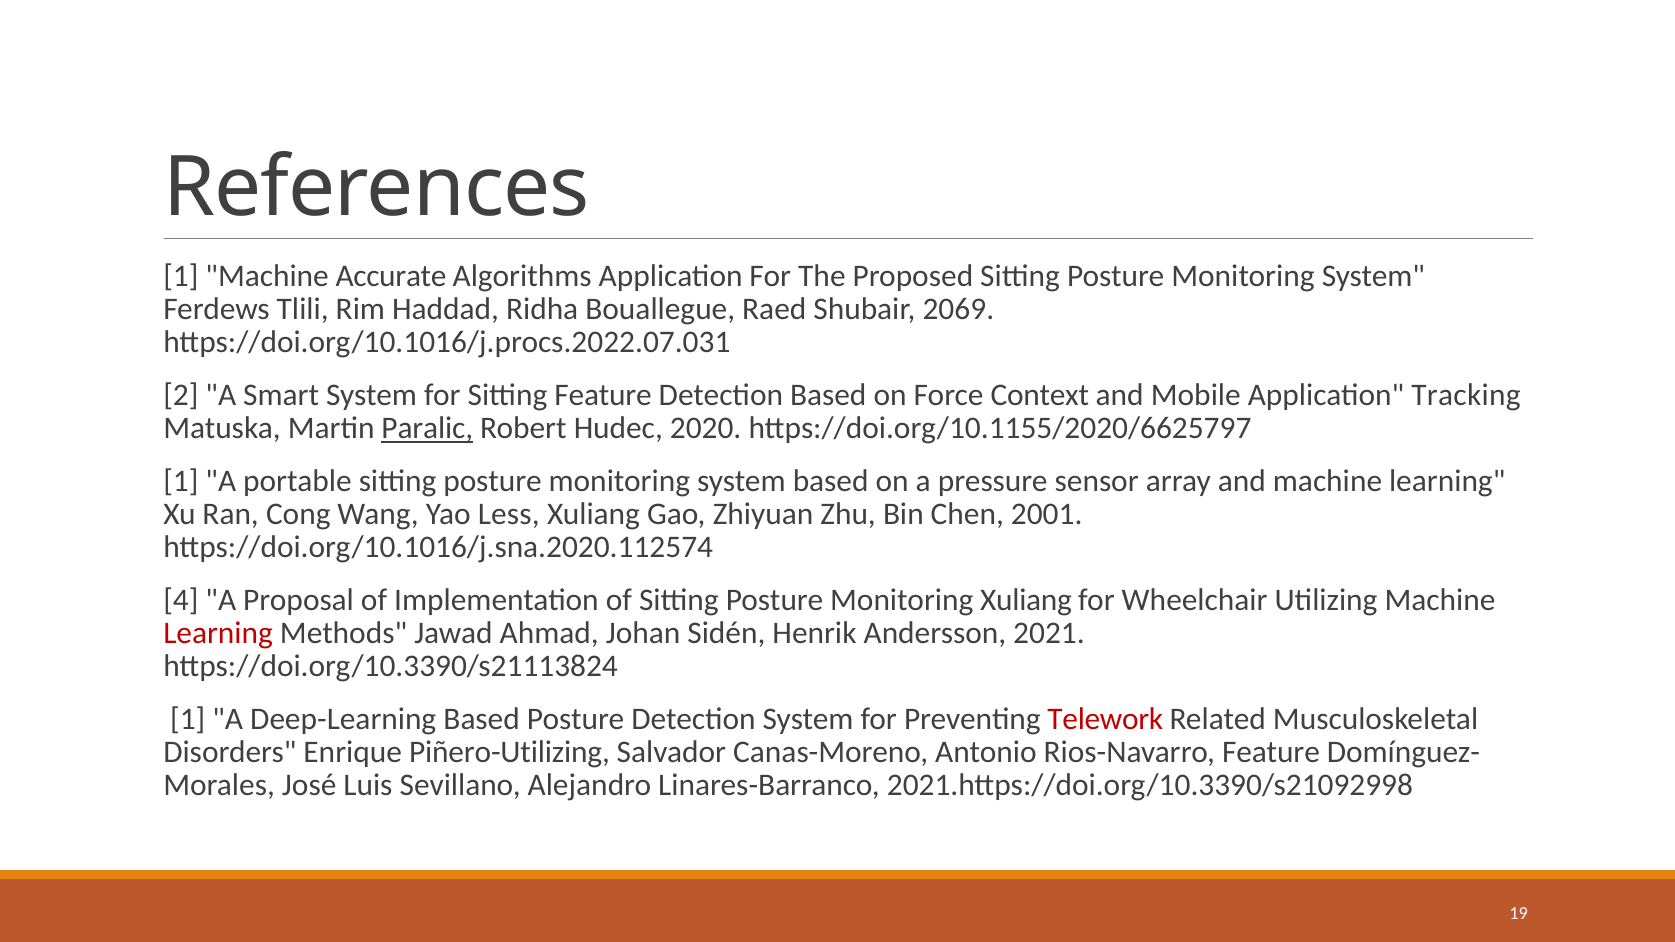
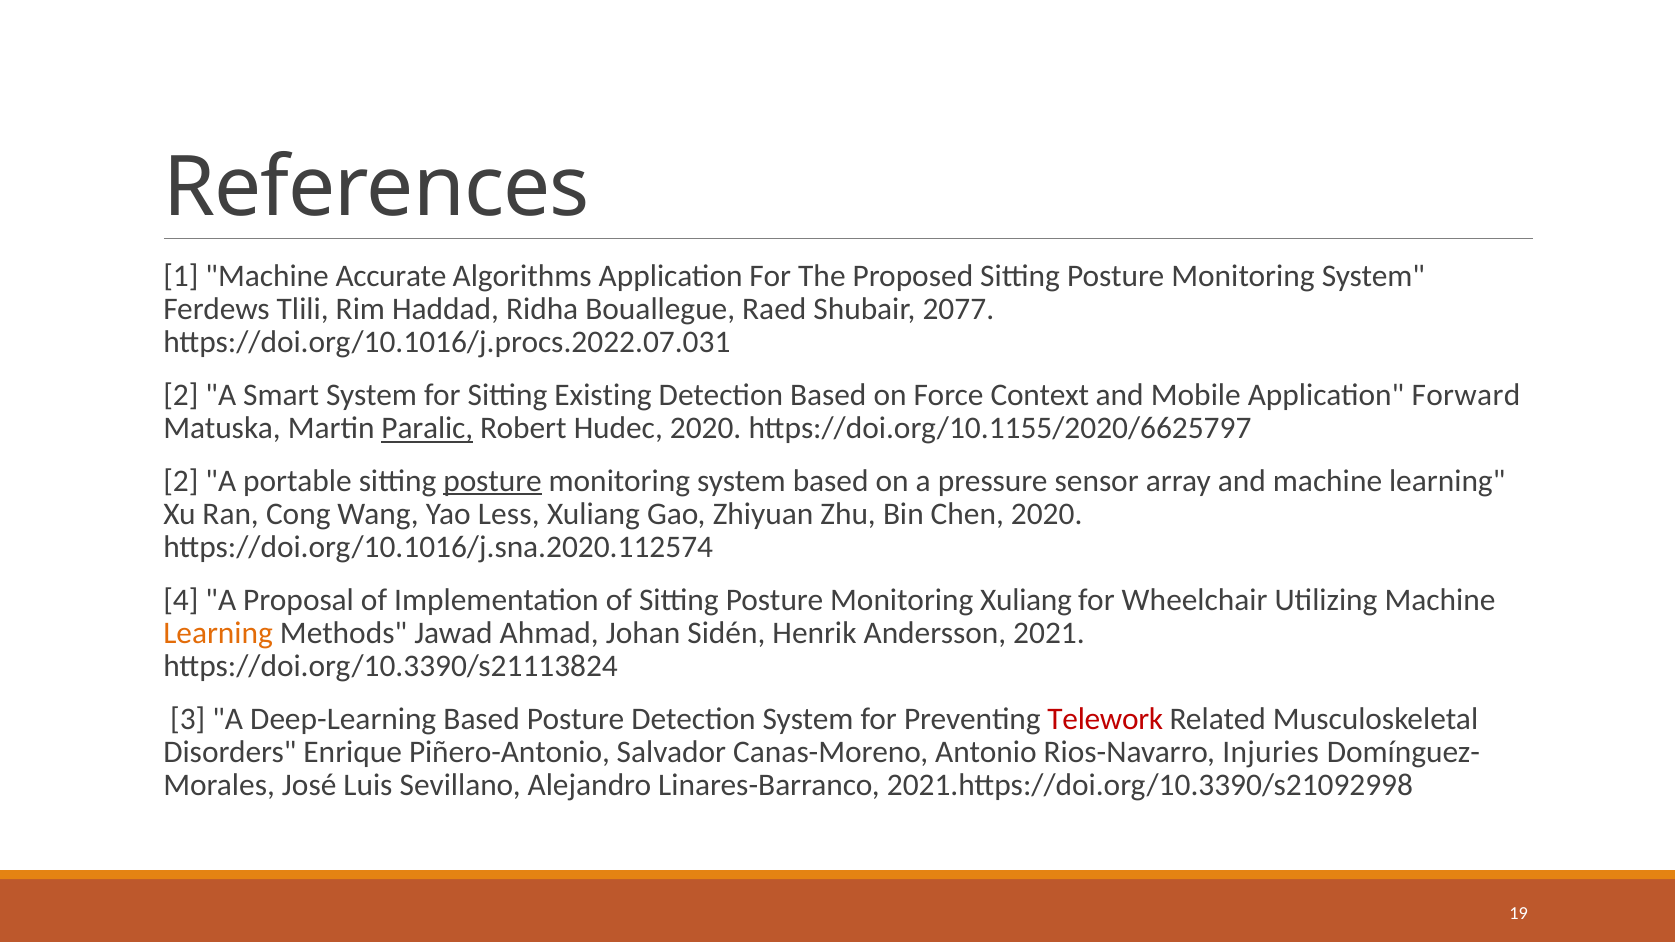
2069: 2069 -> 2077
Sitting Feature: Feature -> Existing
Tracking: Tracking -> Forward
1 at (181, 481): 1 -> 2
posture at (493, 481) underline: none -> present
Chen 2001: 2001 -> 2020
Learning at (218, 633) colour: red -> orange
1 at (188, 719): 1 -> 3
Piñero-Utilizing: Piñero-Utilizing -> Piñero-Antonio
Rios-Navarro Feature: Feature -> Injuries
